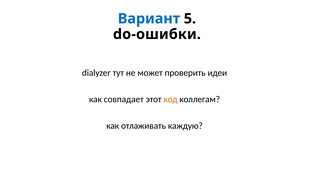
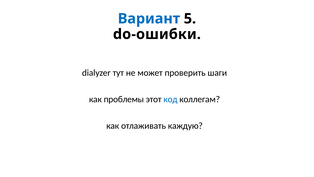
идеи: идеи -> шаги
совпадает: совпадает -> проблемы
код colour: orange -> blue
